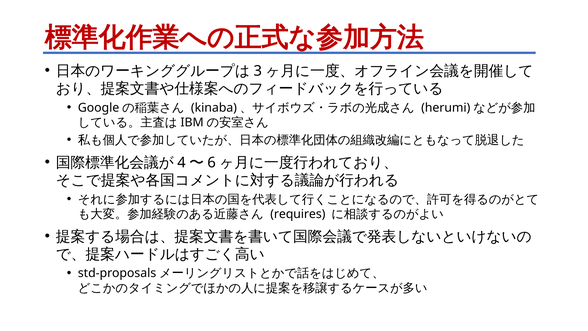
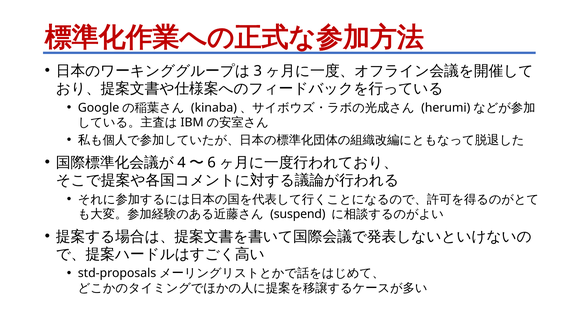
requires: requires -> suspend
